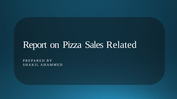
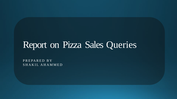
Related: Related -> Queries
